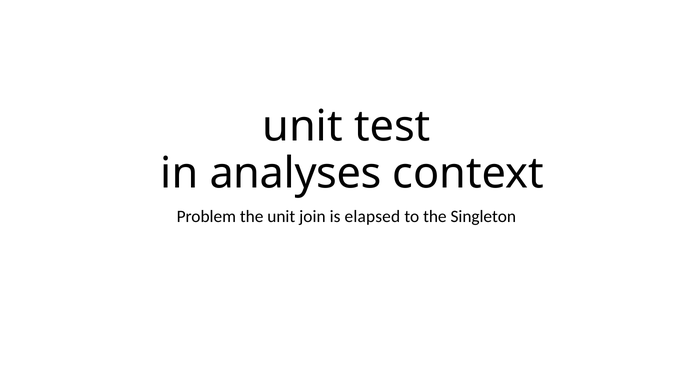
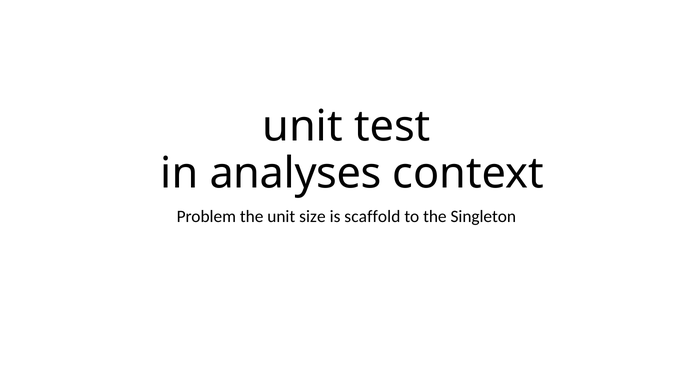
join: join -> size
elapsed: elapsed -> scaffold
